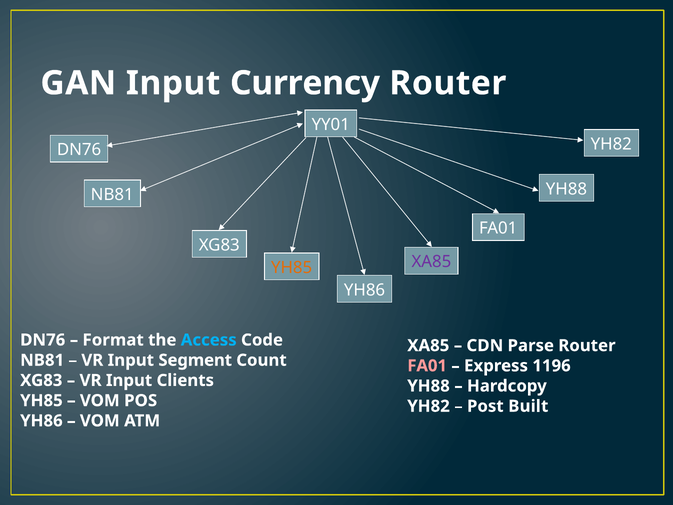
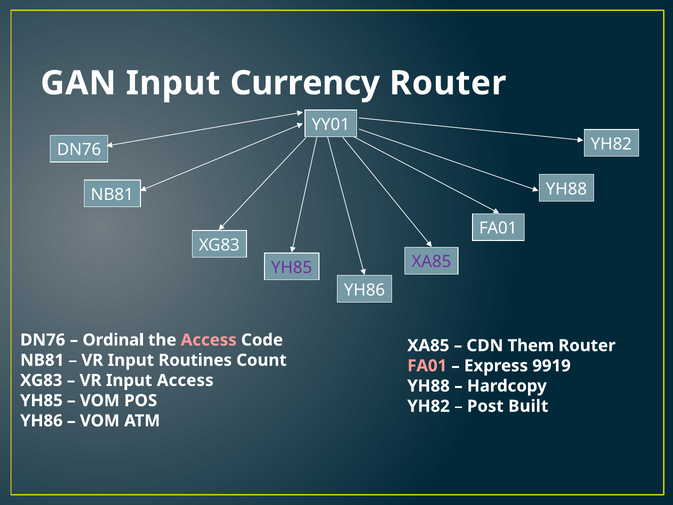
YH85 at (292, 267) colour: orange -> purple
Format: Format -> Ordinal
Access at (209, 340) colour: light blue -> pink
Parse: Parse -> Them
Segment: Segment -> Routines
1196: 1196 -> 9919
Input Clients: Clients -> Access
